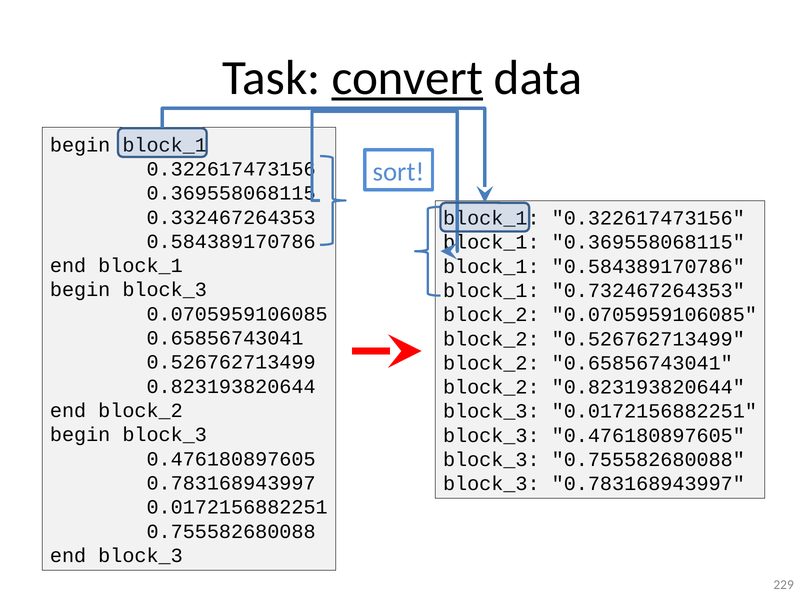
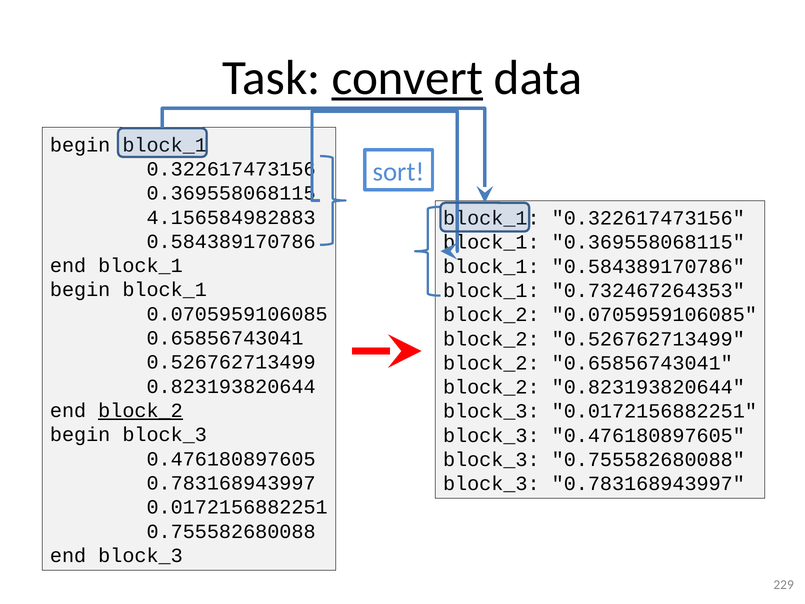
0.332467264353: 0.332467264353 -> 4.156584982883
block_3 at (165, 290): block_3 -> block_1
block_2 at (141, 410) underline: none -> present
